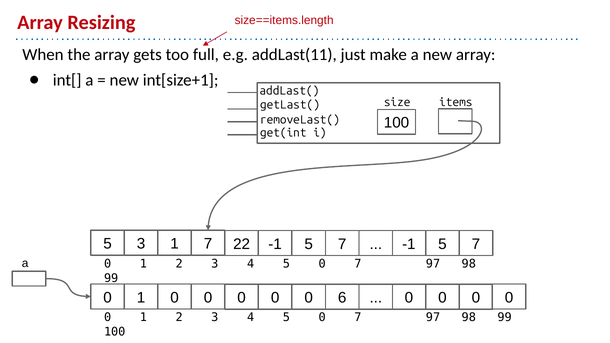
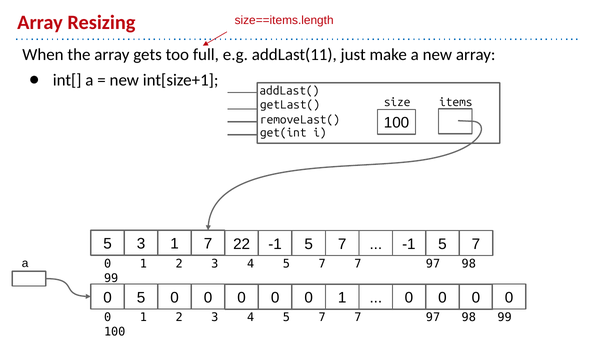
0 at (322, 264): 0 -> 7
1 at (141, 298): 1 -> 5
0 0 6: 6 -> 1
0 at (322, 318): 0 -> 7
